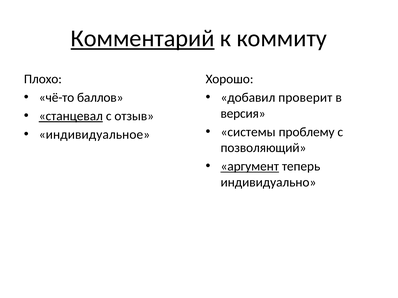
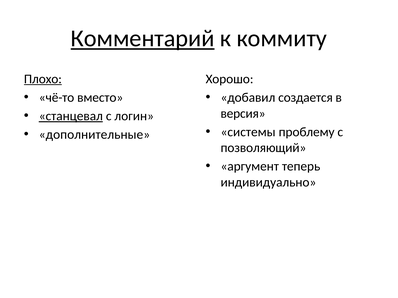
Плохо underline: none -> present
баллов: баллов -> вместо
проверит: проверит -> создается
отзыв: отзыв -> логин
индивидуальное: индивидуальное -> дополнительные
аргумент underline: present -> none
